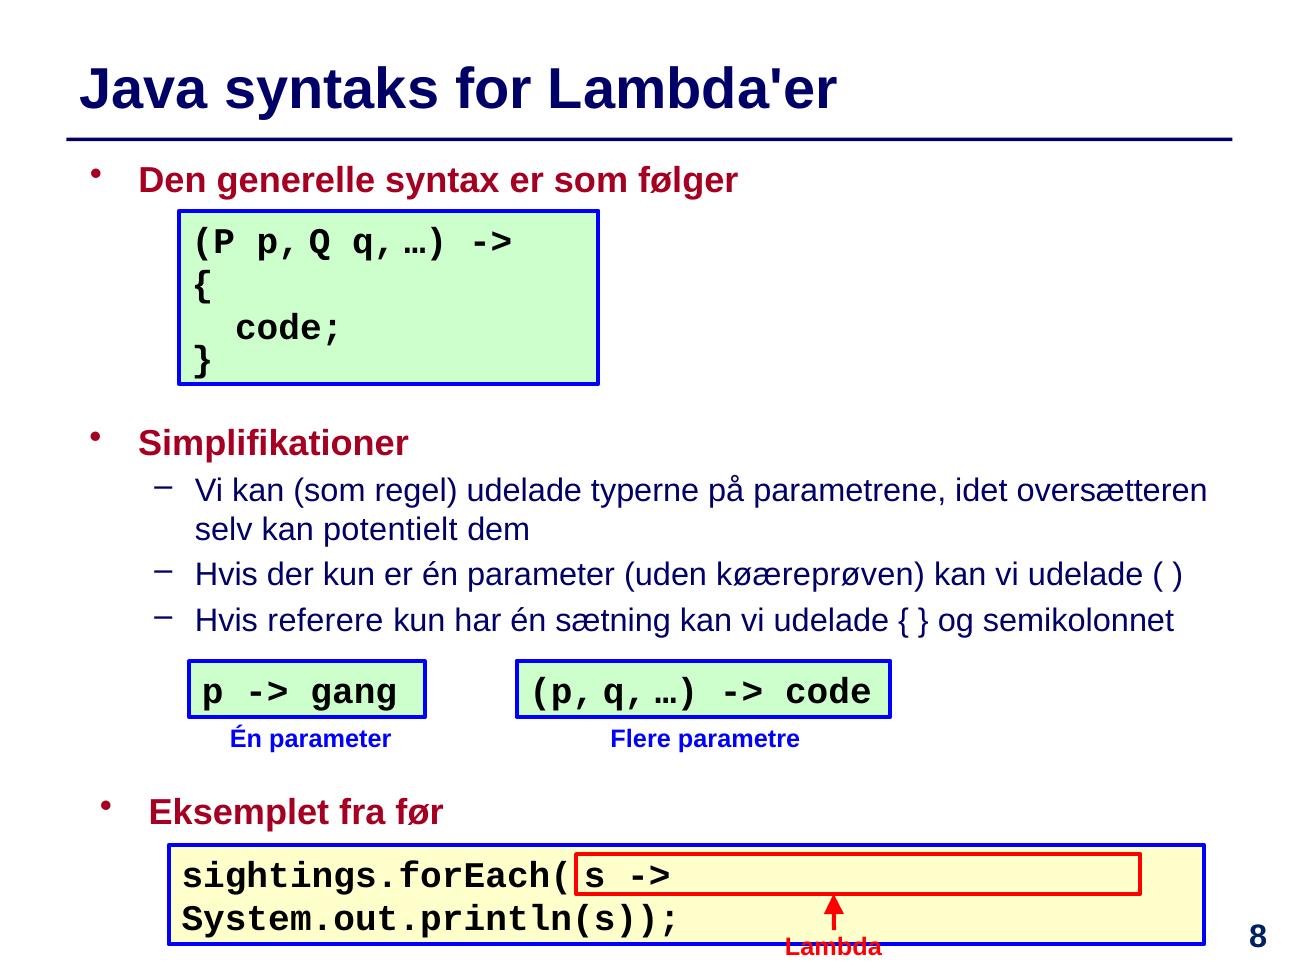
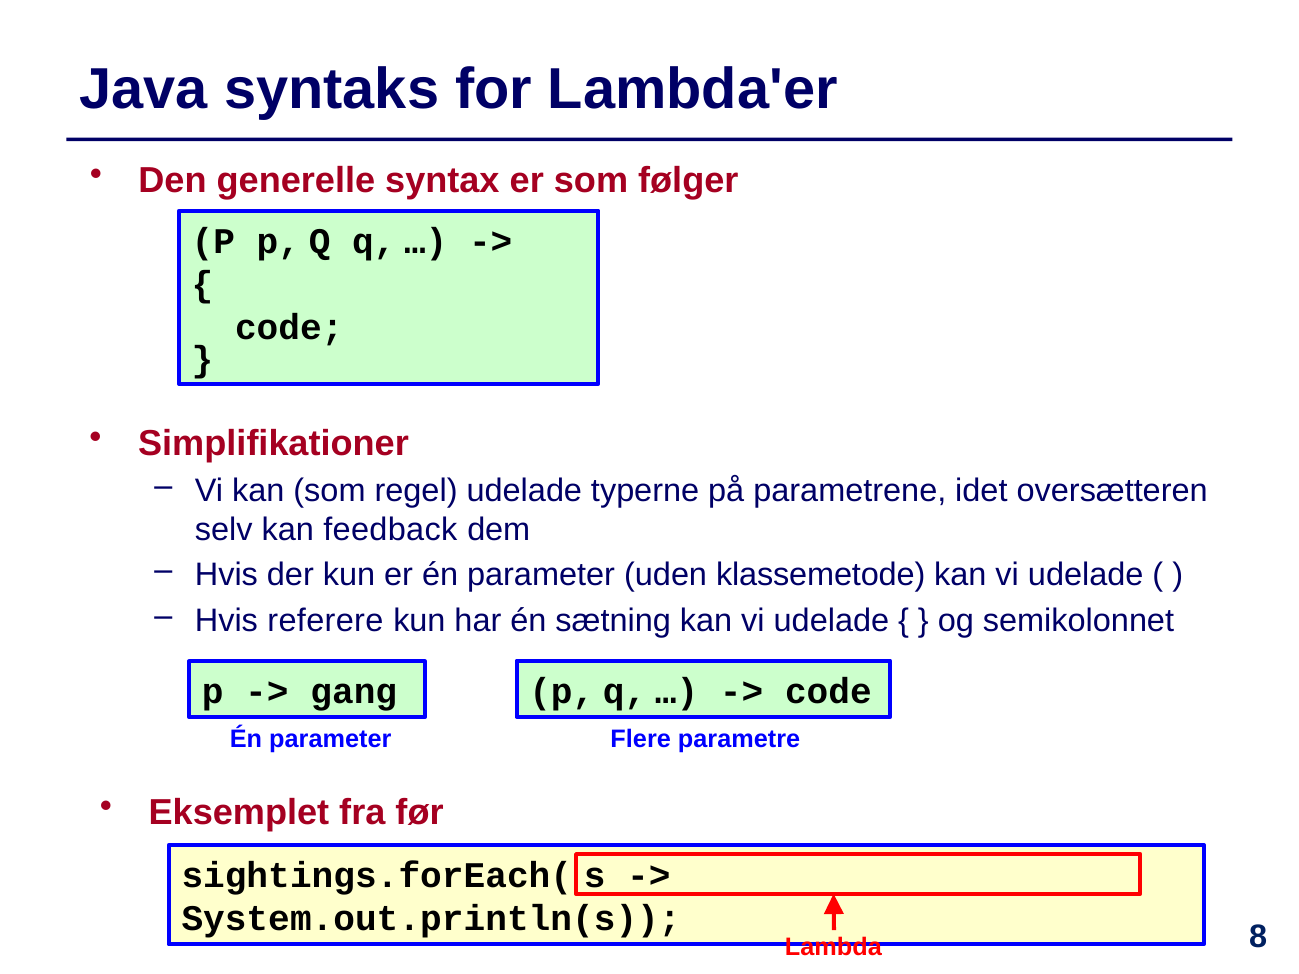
potentielt: potentielt -> feedback
køæreprøven: køæreprøven -> klassemetode
